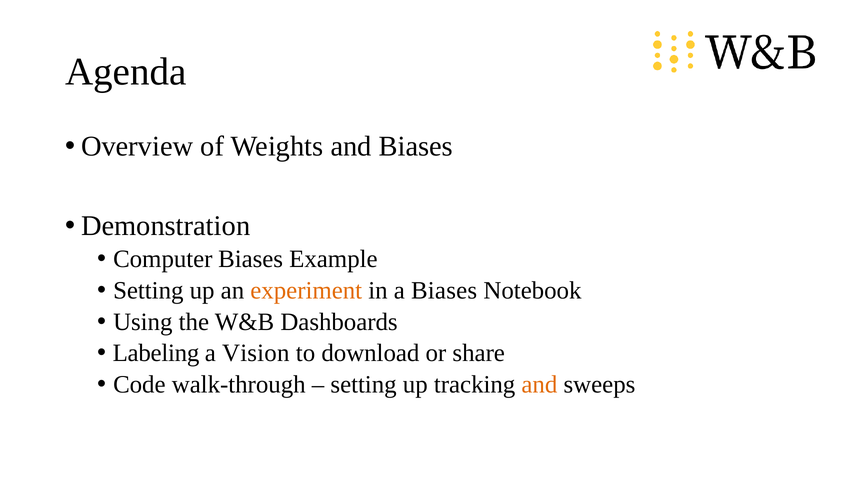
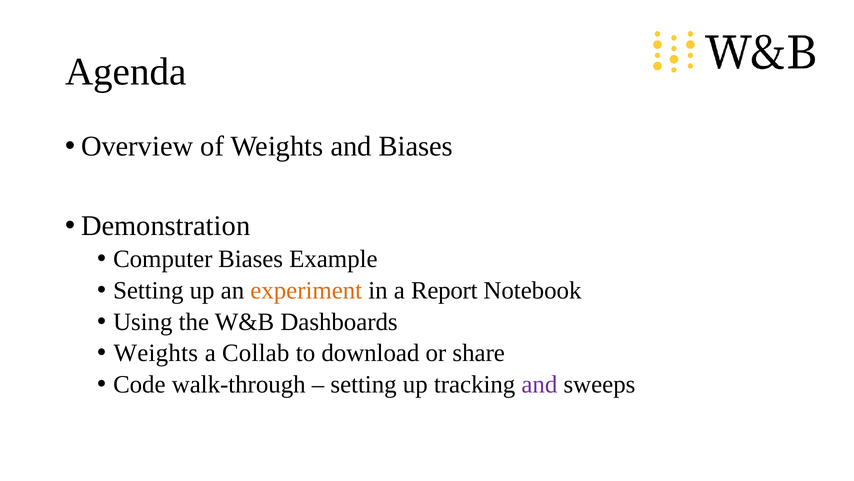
a Biases: Biases -> Report
Labeling at (156, 353): Labeling -> Weights
Vision: Vision -> Collab
and at (539, 384) colour: orange -> purple
